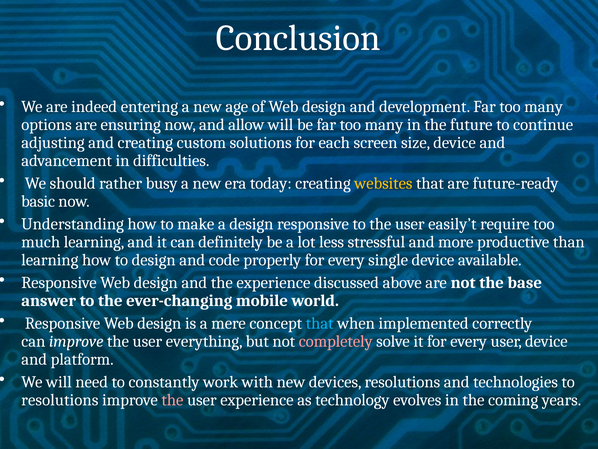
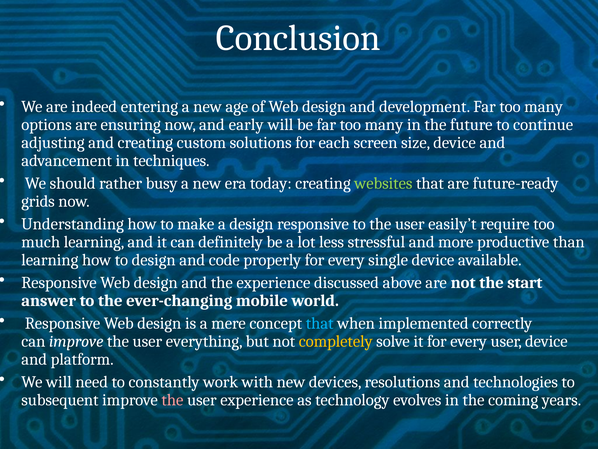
allow: allow -> early
difficulties: difficulties -> techniques
websites colour: yellow -> light green
basic: basic -> grids
base: base -> start
completely colour: pink -> yellow
resolutions at (60, 400): resolutions -> subsequent
